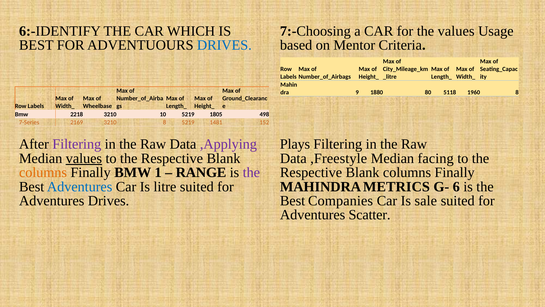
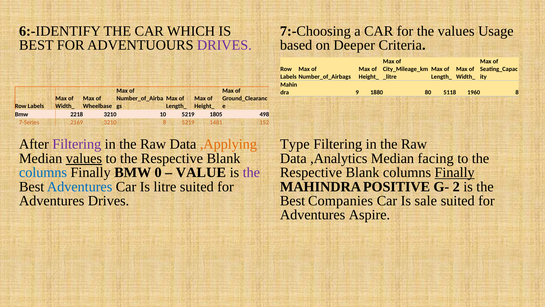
DRIVES at (224, 45) colour: blue -> purple
Mentor: Mentor -> Deeper
,Applying colour: purple -> orange
Plays: Plays -> Type
,Freestyle: ,Freestyle -> ,Analytics
columns at (43, 172) colour: orange -> blue
1: 1 -> 0
RANGE: RANGE -> VALUE
Finally at (455, 172) underline: none -> present
METRICS: METRICS -> POSITIVE
6: 6 -> 2
Scatter: Scatter -> Aspire
